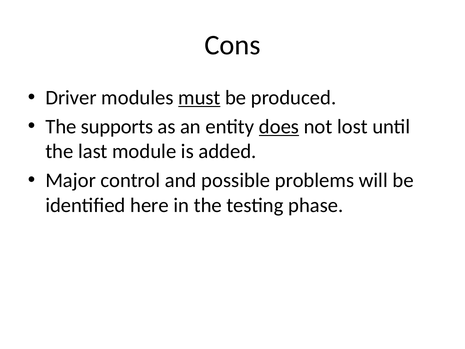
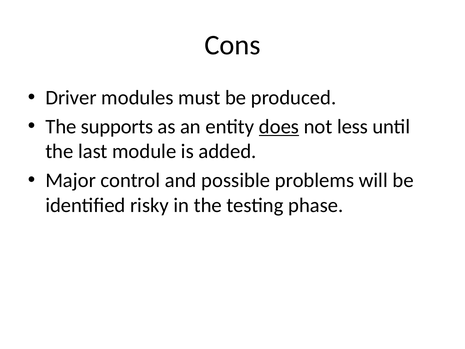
must underline: present -> none
lost: lost -> less
here: here -> risky
